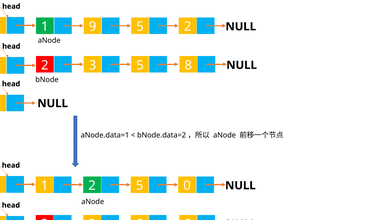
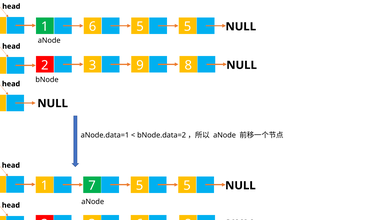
1 9: 9 -> 6
2 at (188, 27): 2 -> 5
3 5: 5 -> 9
1 2: 2 -> 7
0 at (187, 186): 0 -> 5
